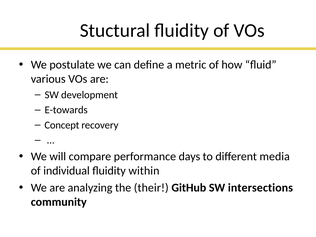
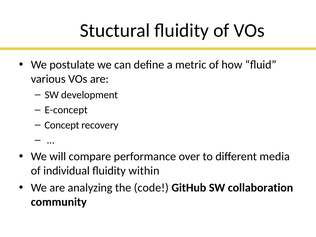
E-towards: E-towards -> E-concept
days: days -> over
their: their -> code
intersections: intersections -> collaboration
